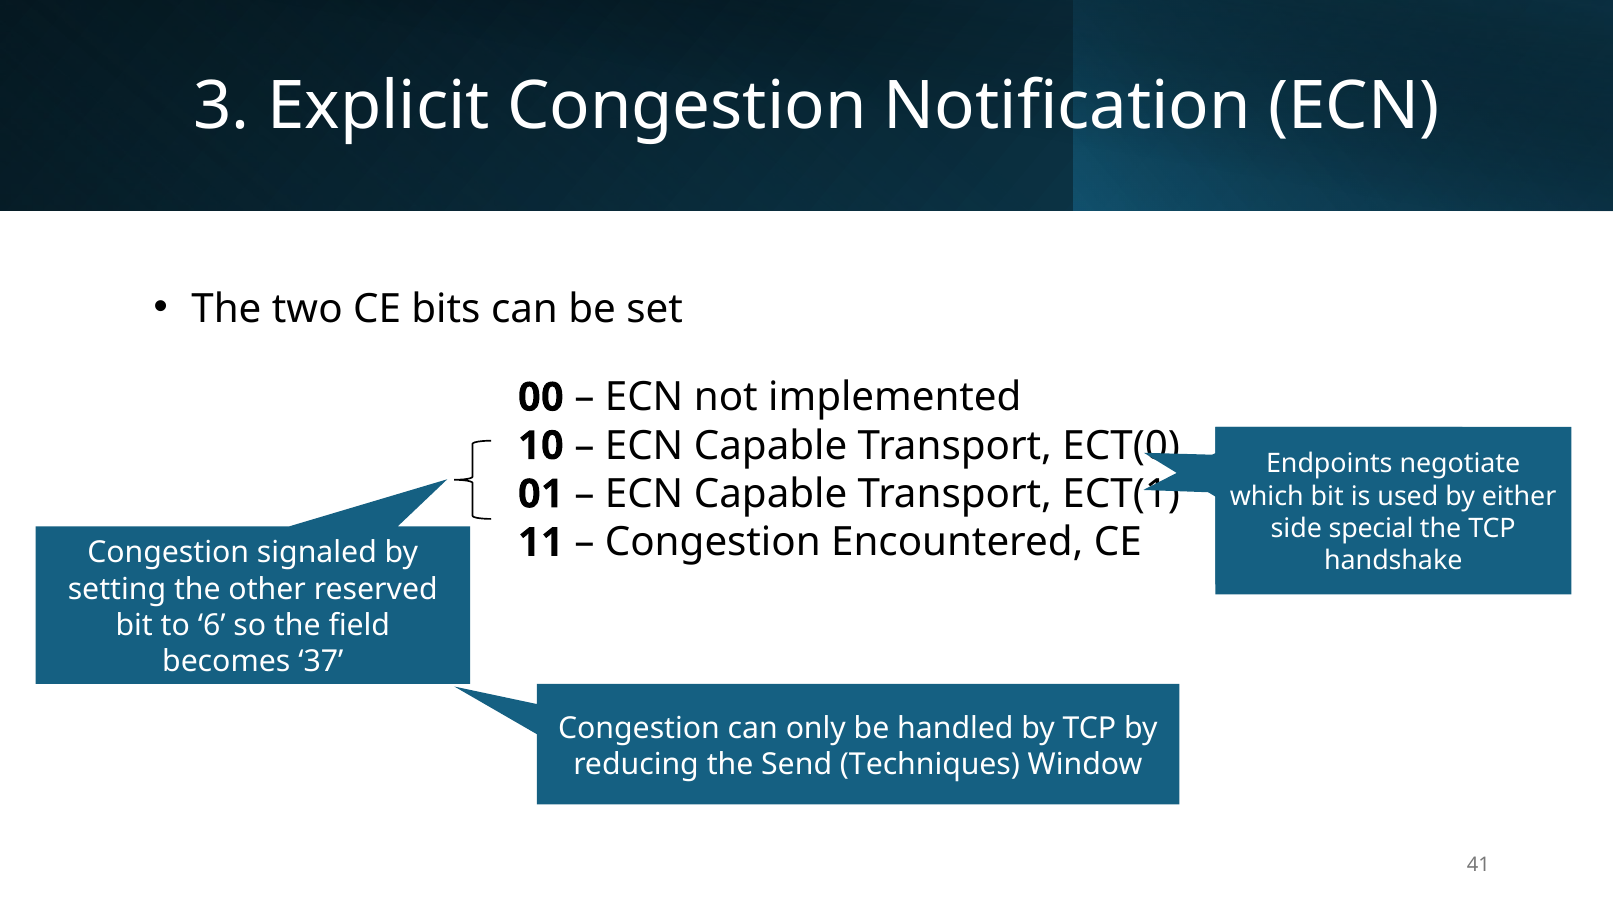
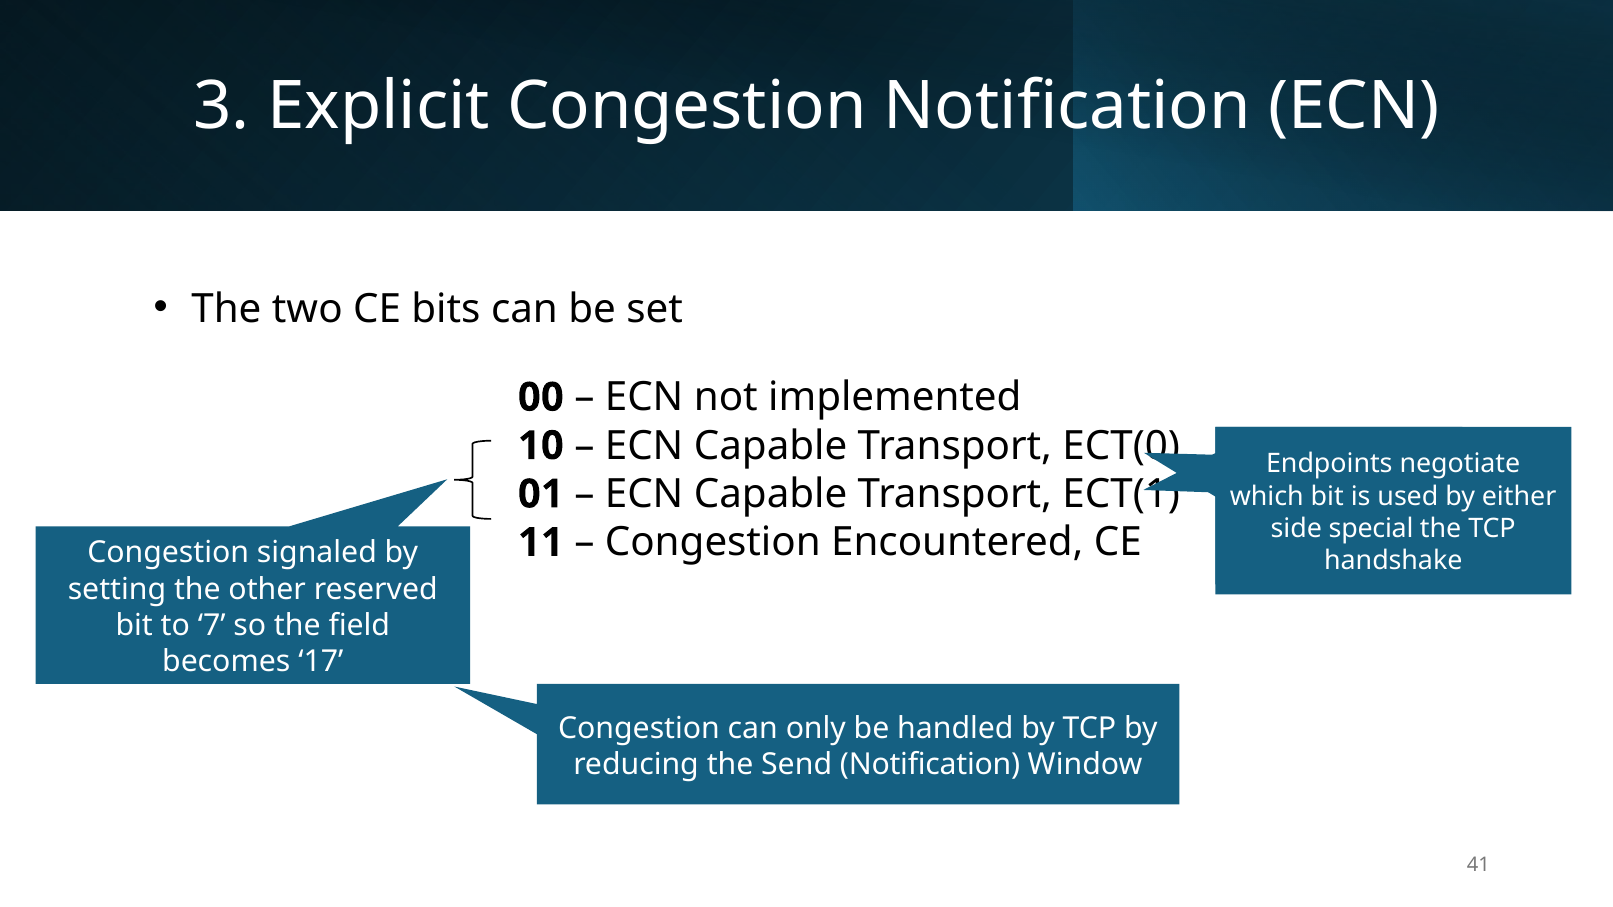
6: 6 -> 7
37: 37 -> 17
Send Techniques: Techniques -> Notification
